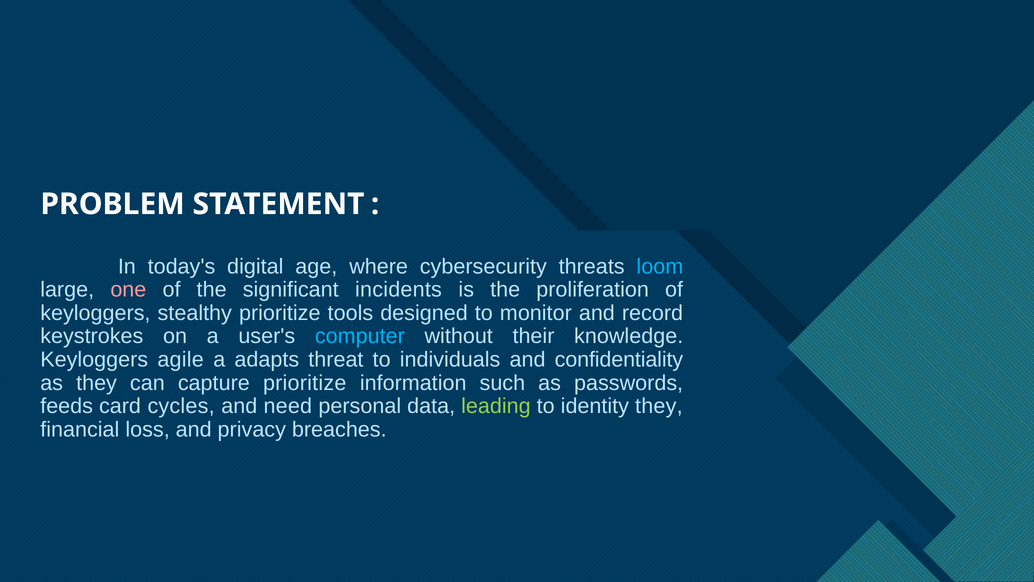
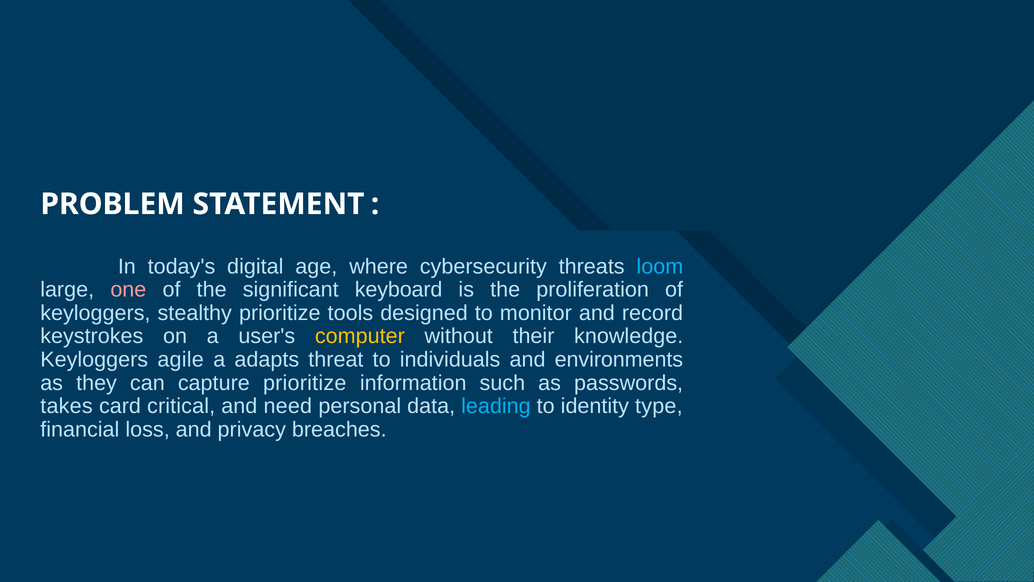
incidents: incidents -> keyboard
computer colour: light blue -> yellow
confidentiality: confidentiality -> environments
feeds: feeds -> takes
cycles: cycles -> critical
leading colour: light green -> light blue
identity they: they -> type
